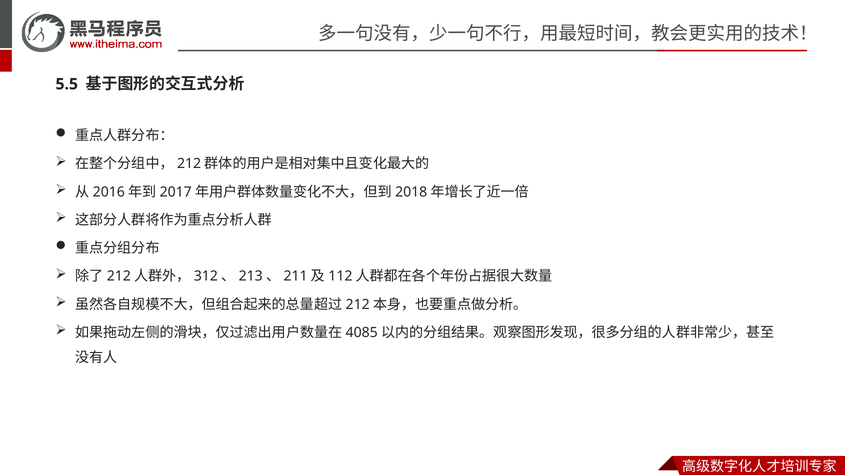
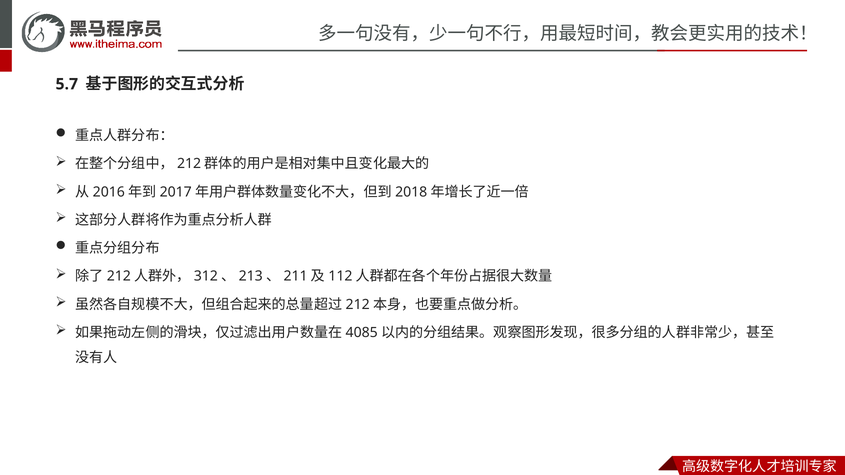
5.5: 5.5 -> 5.7
